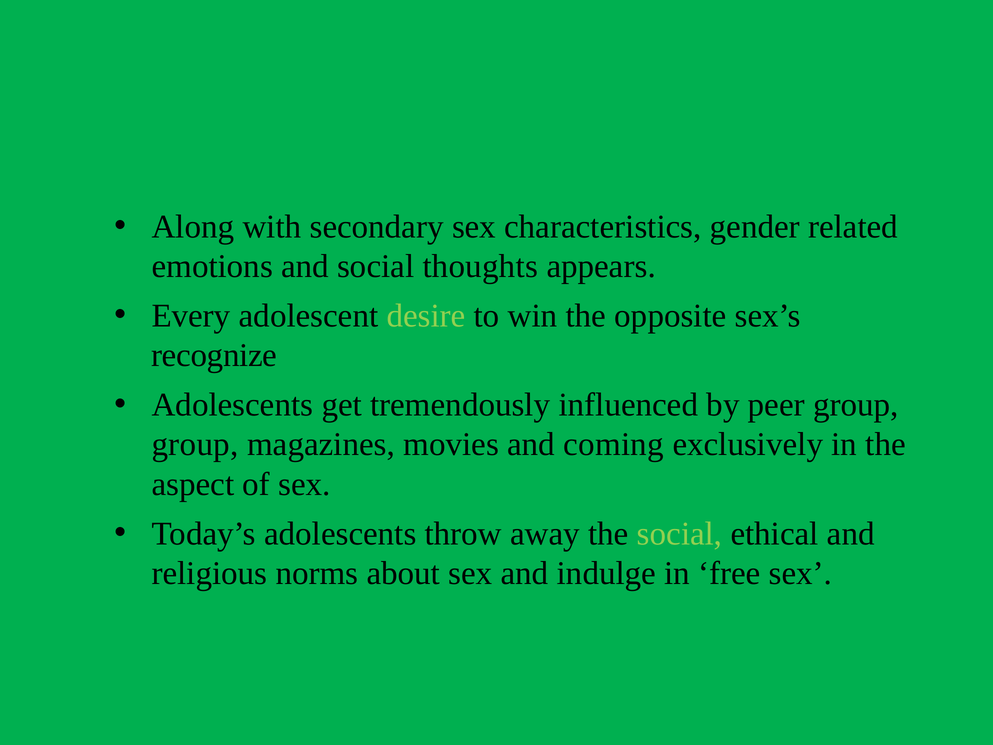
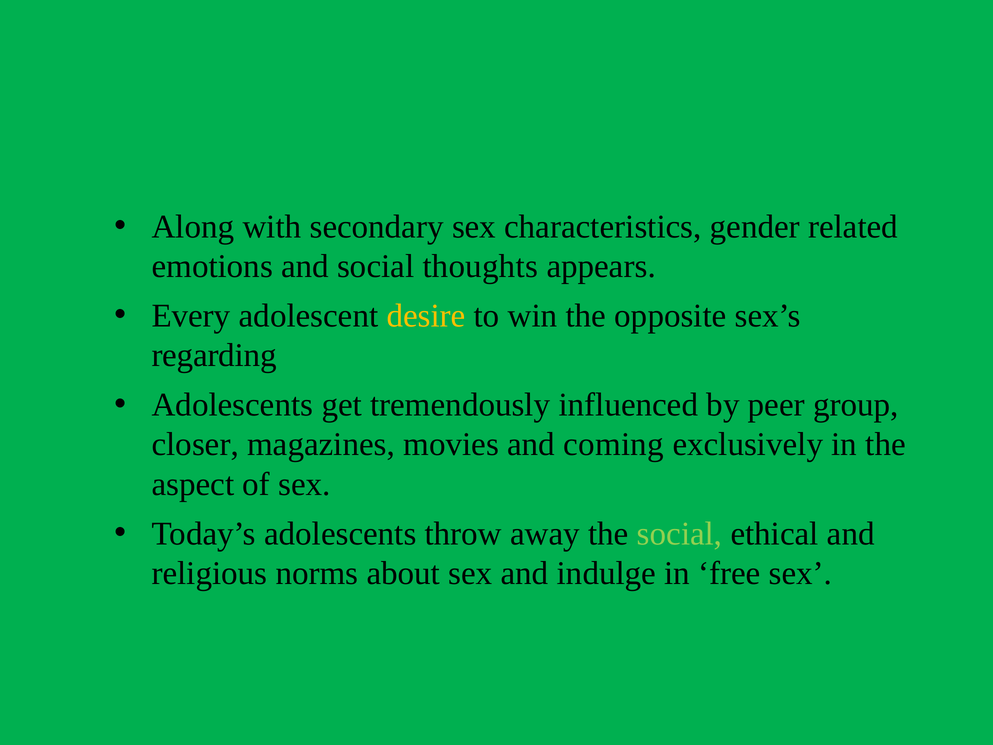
desire colour: light green -> yellow
recognize: recognize -> regarding
group at (195, 444): group -> closer
